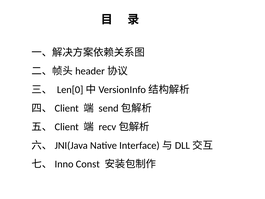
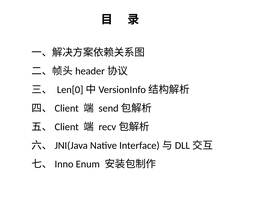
Const: Const -> Enum
